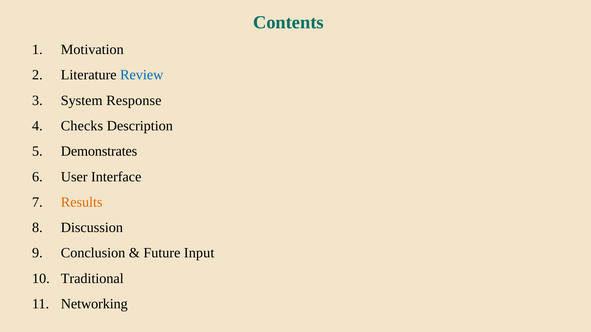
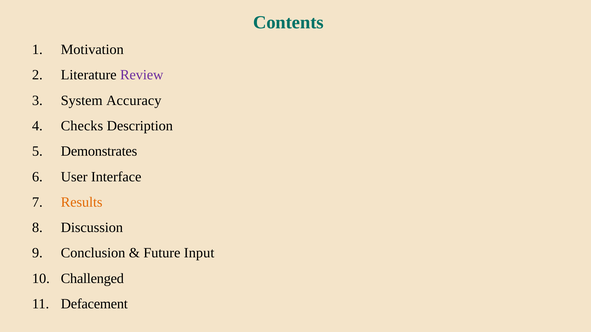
Review colour: blue -> purple
Response: Response -> Accuracy
Traditional: Traditional -> Challenged
Networking: Networking -> Defacement
